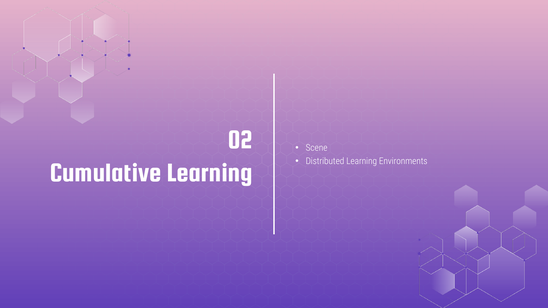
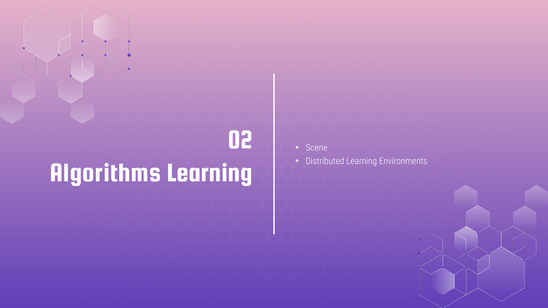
Cumulative: Cumulative -> Algorithms
